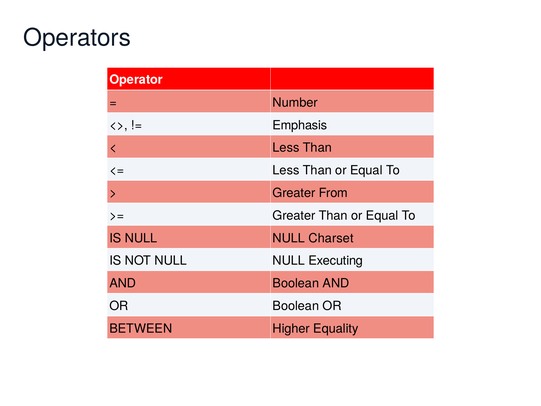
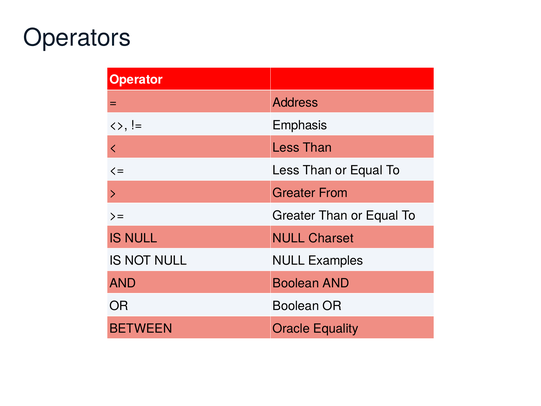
Number: Number -> Address
Executing: Executing -> Examples
Higher: Higher -> Oracle
